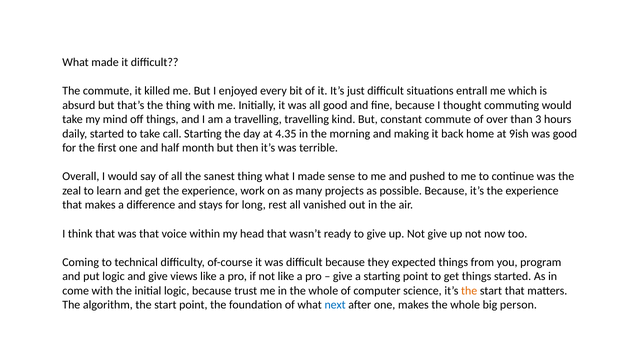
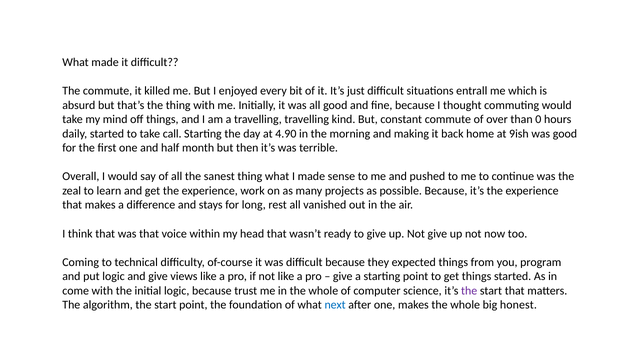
3: 3 -> 0
4.35: 4.35 -> 4.90
the at (469, 291) colour: orange -> purple
person: person -> honest
